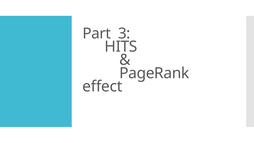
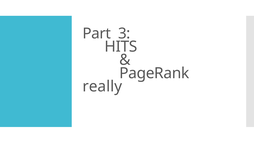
effect: effect -> really
